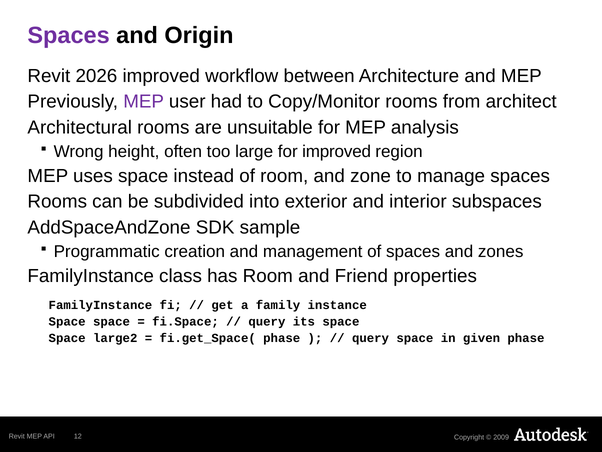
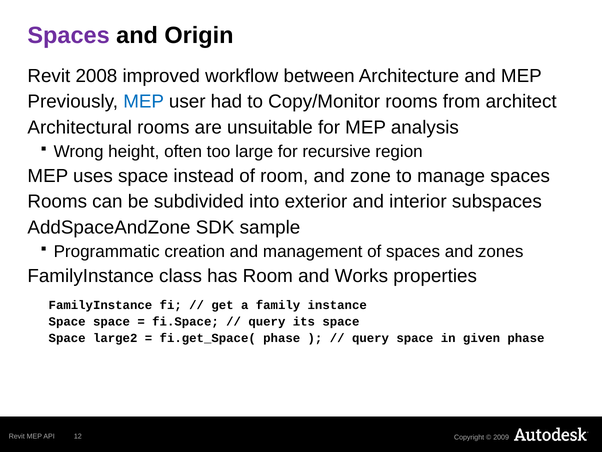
2026: 2026 -> 2008
MEP at (144, 102) colour: purple -> blue
for improved: improved -> recursive
Friend: Friend -> Works
